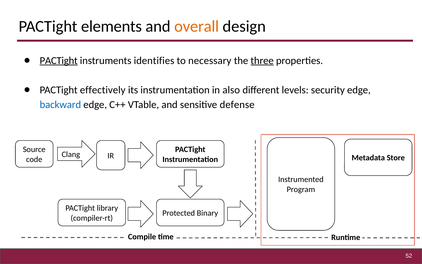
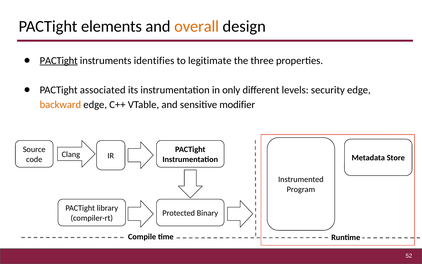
necessary: necessary -> legitimate
three underline: present -> none
effectively: effectively -> associated
also: also -> only
backward colour: blue -> orange
defense: defense -> modifier
